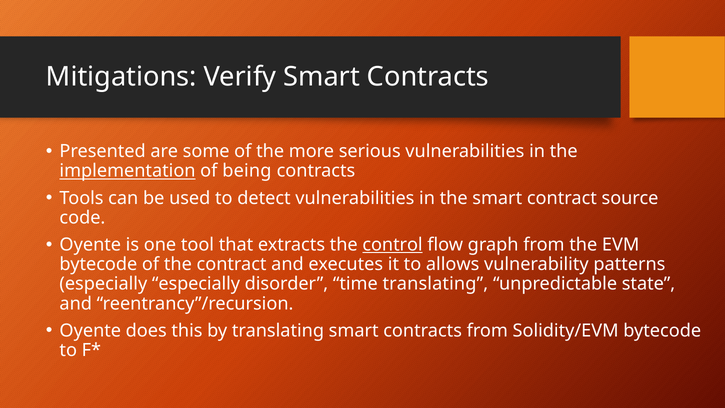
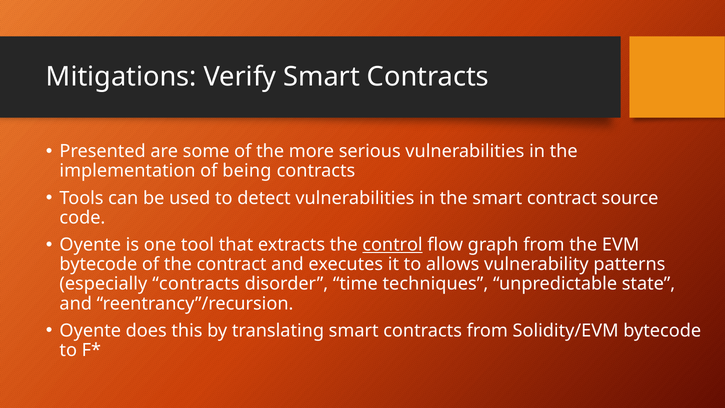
implementation underline: present -> none
especially especially: especially -> contracts
time translating: translating -> techniques
